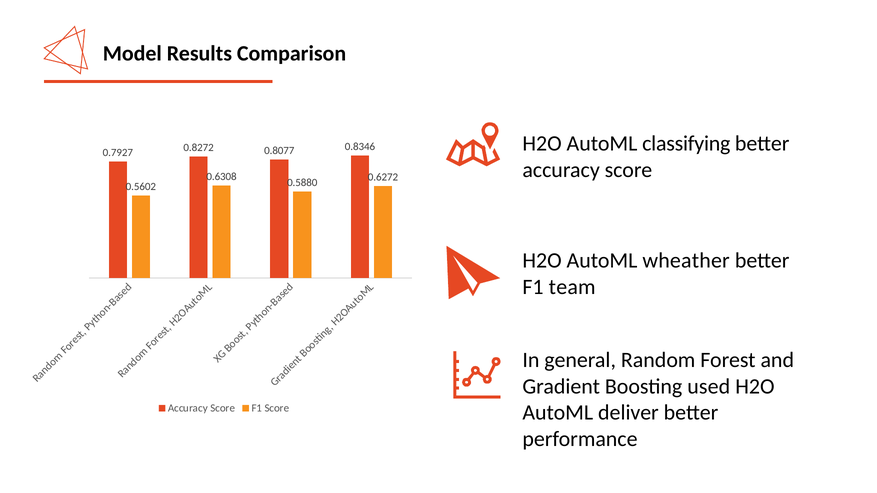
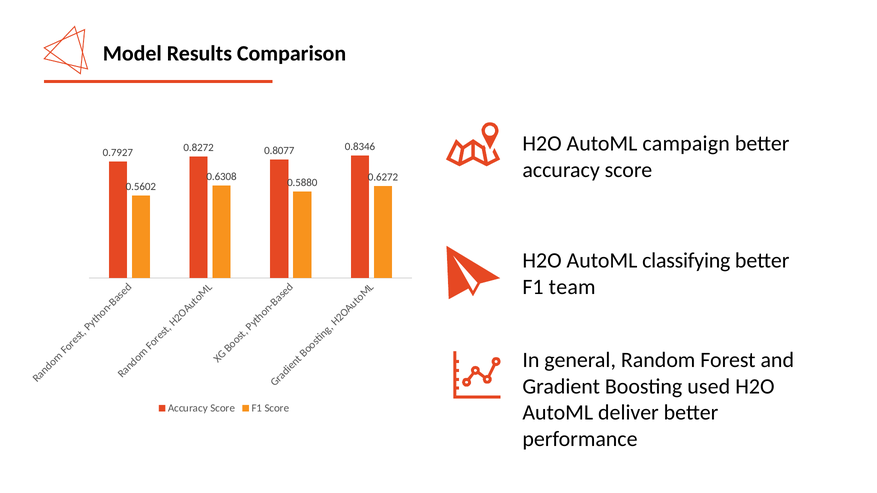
classifying: classifying -> campaign
wheather: wheather -> classifying
